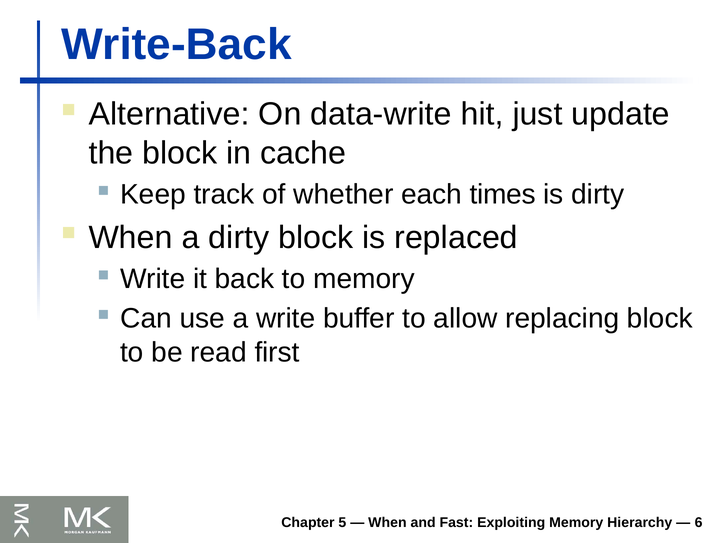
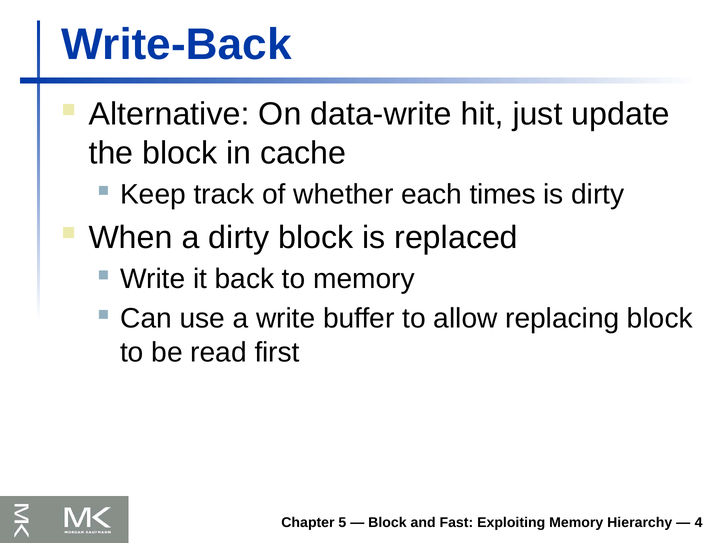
When at (387, 523): When -> Block
6: 6 -> 4
